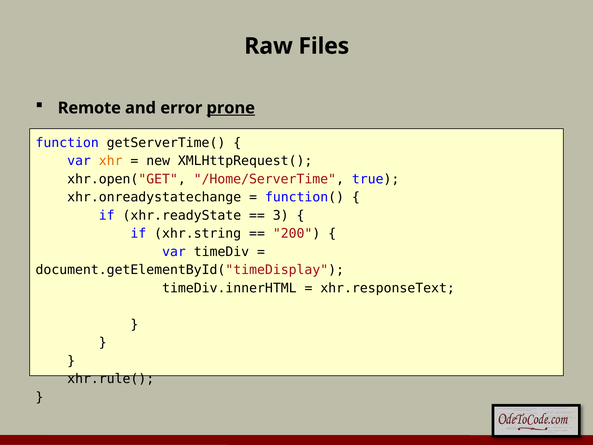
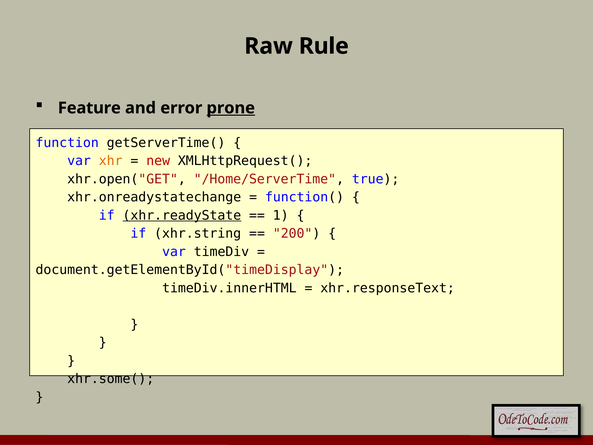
Files: Files -> Rule
Remote: Remote -> Feature
new colour: black -> red
xhr.readyState underline: none -> present
3: 3 -> 1
xhr.rule(: xhr.rule( -> xhr.some(
